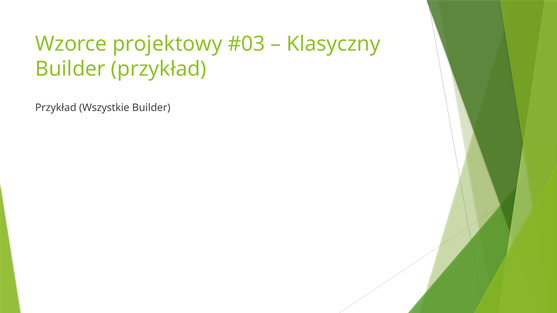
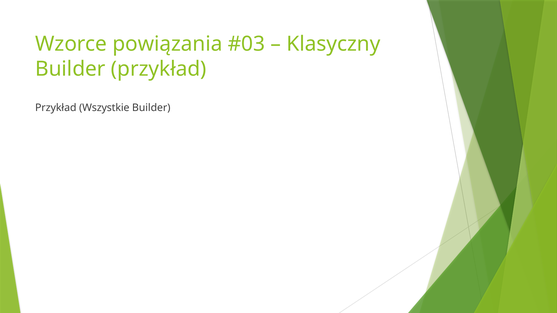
projektowy: projektowy -> powiązania
